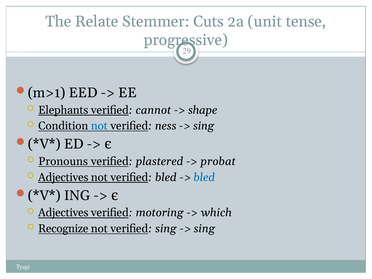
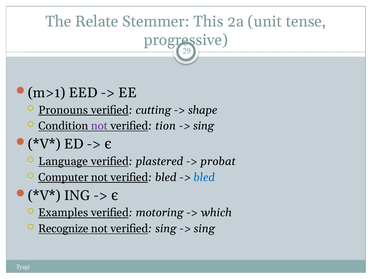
Cuts: Cuts -> This
Elephants: Elephants -> Pronouns
cannot: cannot -> cutting
not at (99, 126) colour: blue -> purple
ness: ness -> tion
Pronouns: Pronouns -> Language
Adjectives at (63, 177): Adjectives -> Computer
Adjectives at (63, 213): Adjectives -> Examples
